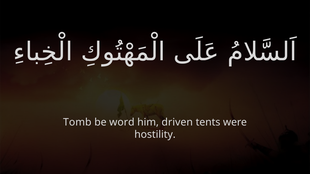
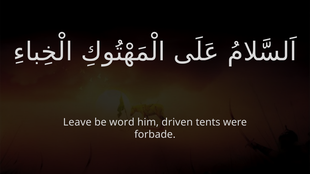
Tomb: Tomb -> Leave
hostility: hostility -> forbade
